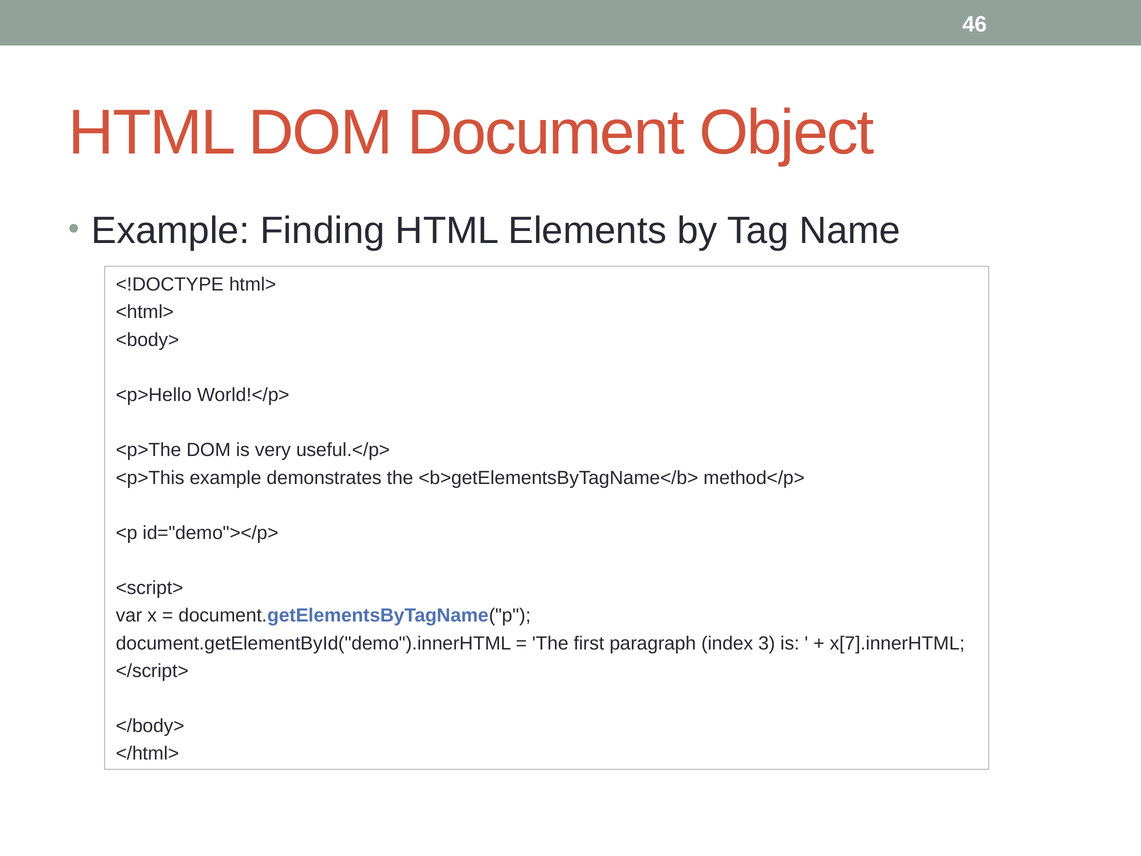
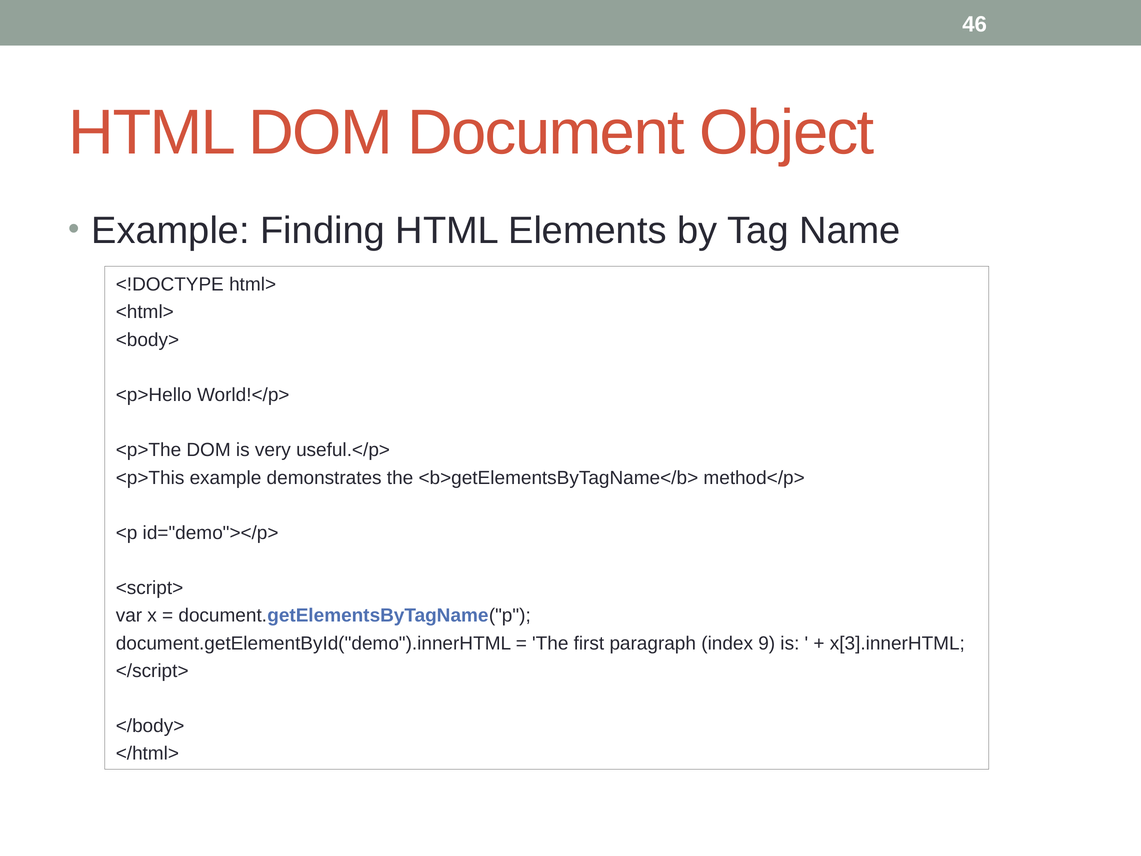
3: 3 -> 9
x[7].innerHTML: x[7].innerHTML -> x[3].innerHTML
